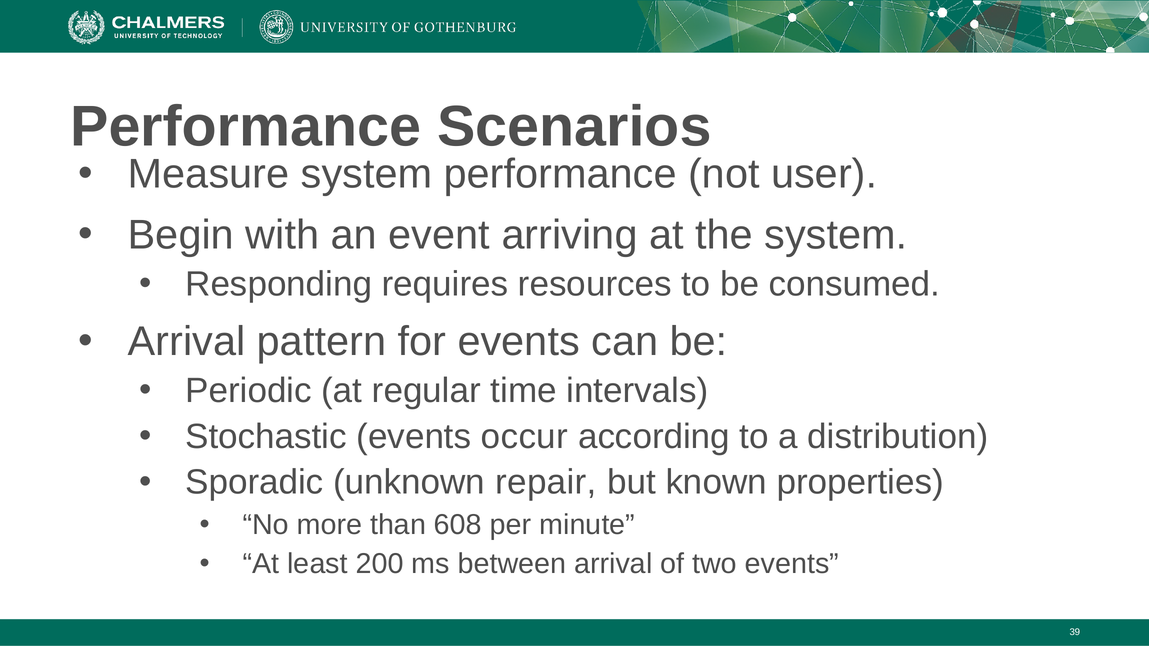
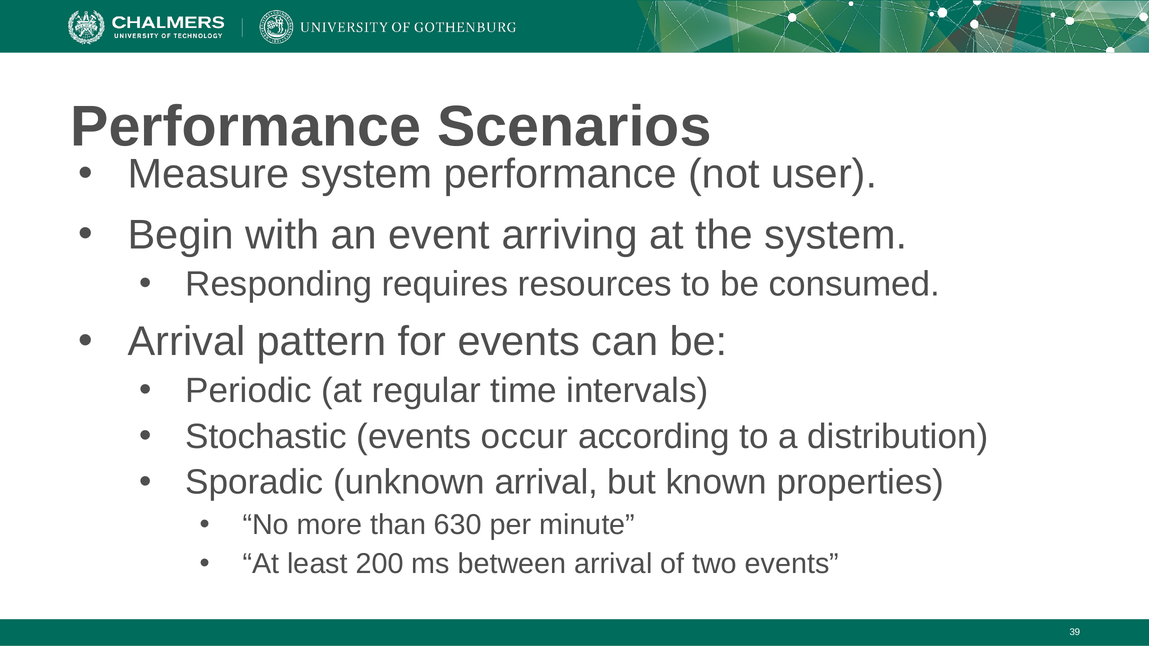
unknown repair: repair -> arrival
608: 608 -> 630
